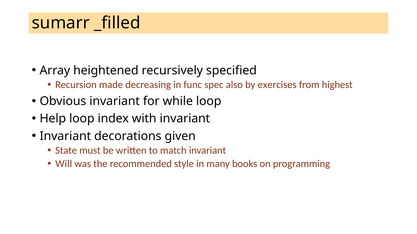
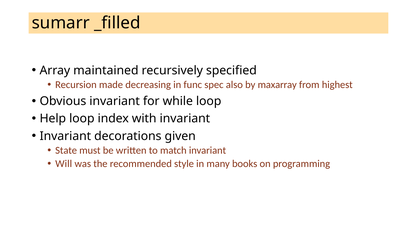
heightened: heightened -> maintained
exercises: exercises -> maxarray
